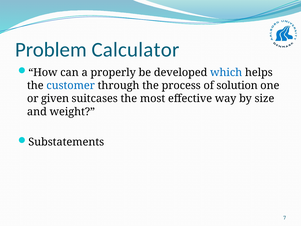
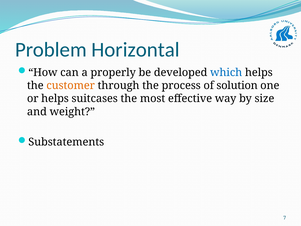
Calculator: Calculator -> Horizontal
customer colour: blue -> orange
or given: given -> helps
